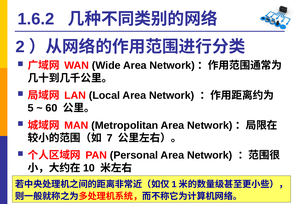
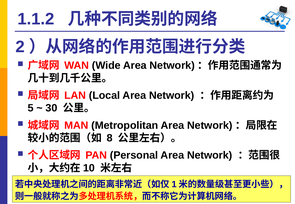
1.6.2: 1.6.2 -> 1.1.2
60: 60 -> 30
7: 7 -> 8
